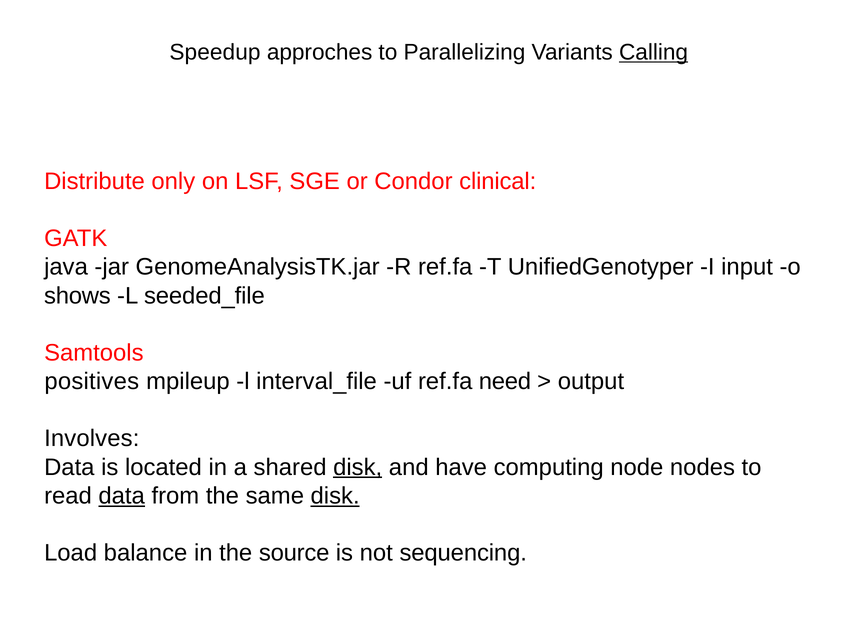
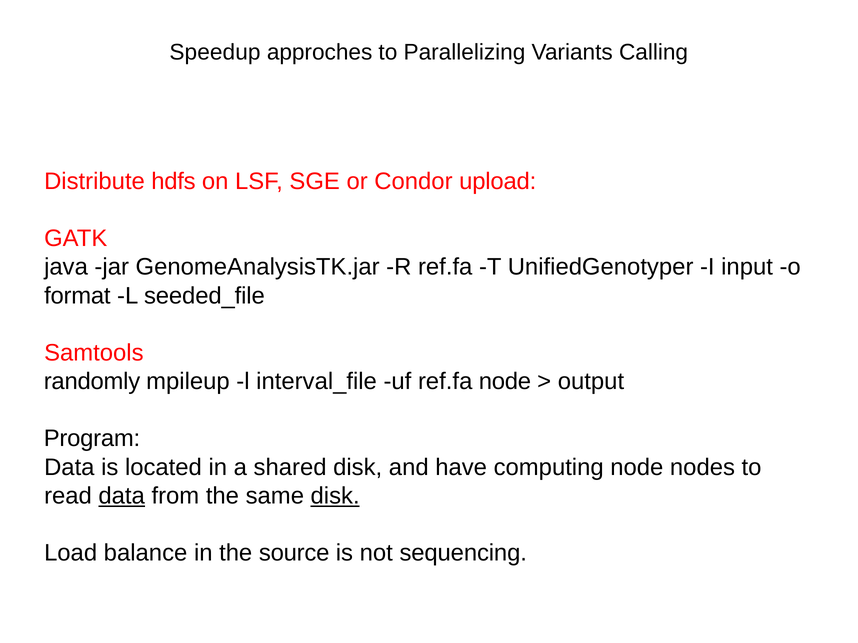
Calling underline: present -> none
only: only -> hdfs
clinical: clinical -> upload
shows: shows -> format
positives: positives -> randomly
ref.fa need: need -> node
Involves: Involves -> Program
disk at (358, 468) underline: present -> none
